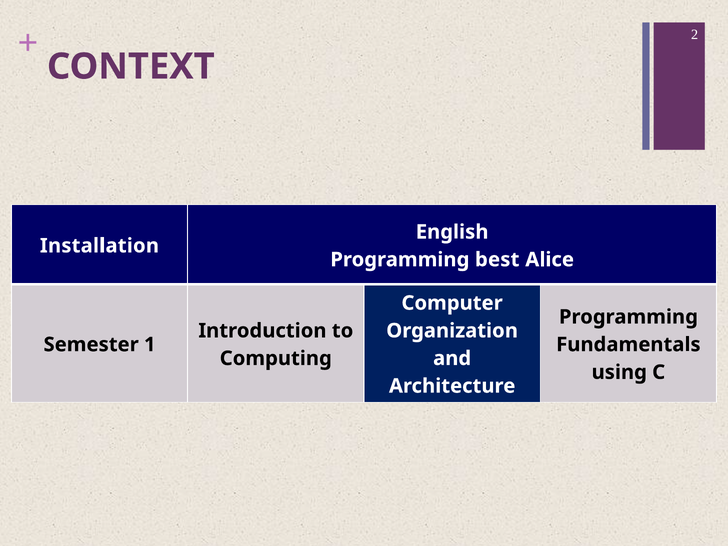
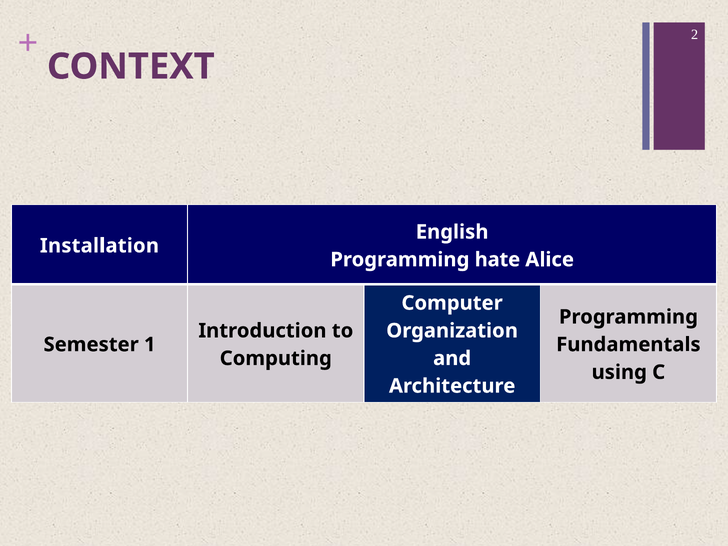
best: best -> hate
